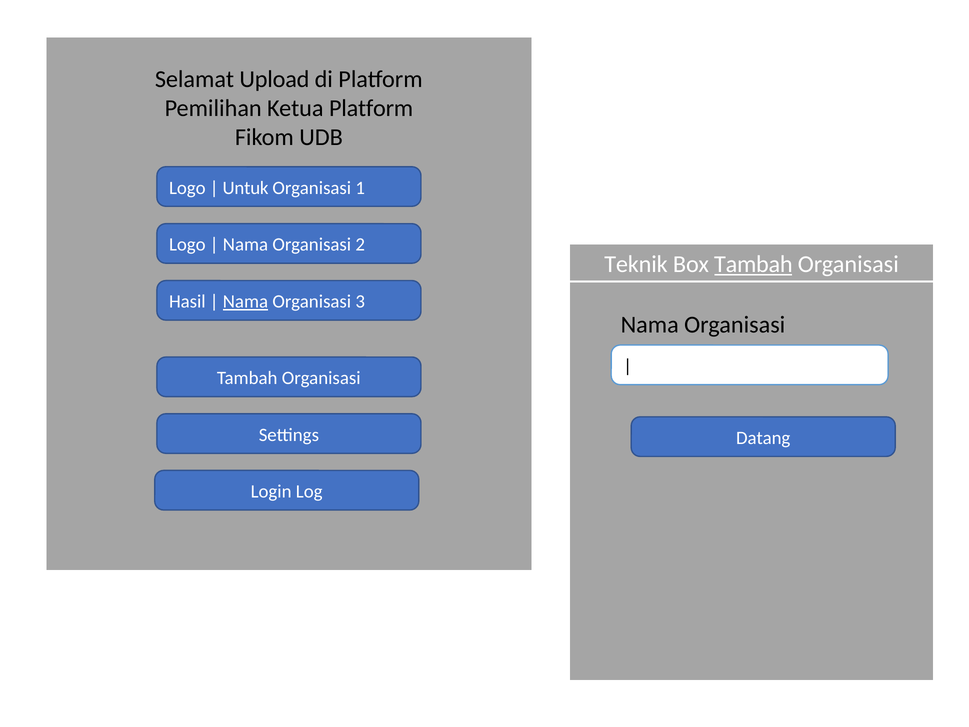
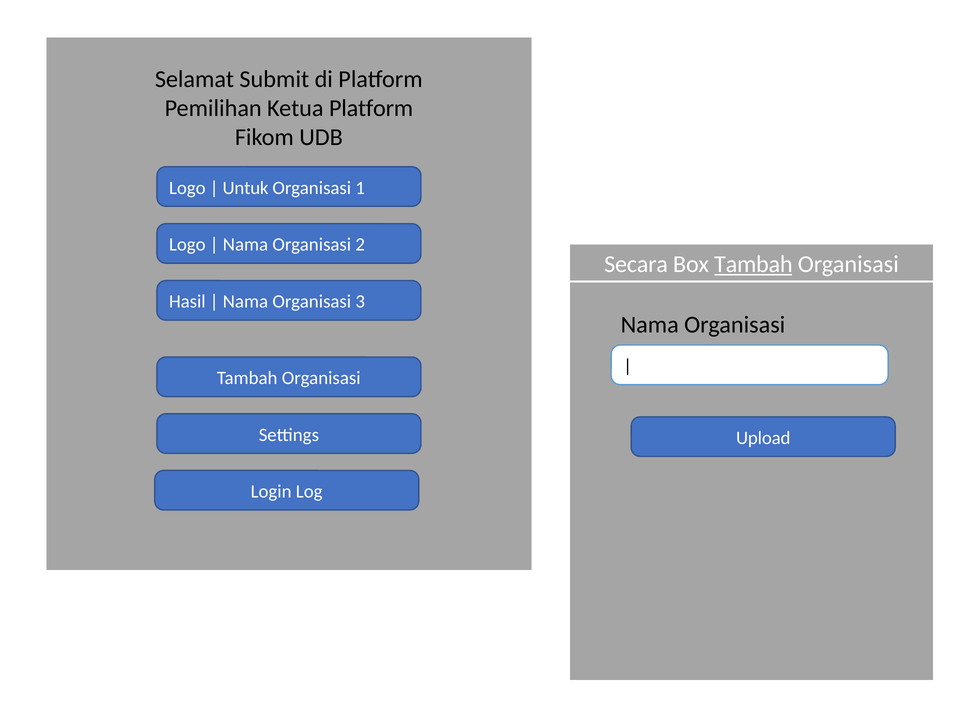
Upload: Upload -> Submit
Teknik: Teknik -> Secara
Nama at (245, 302) underline: present -> none
Datang: Datang -> Upload
